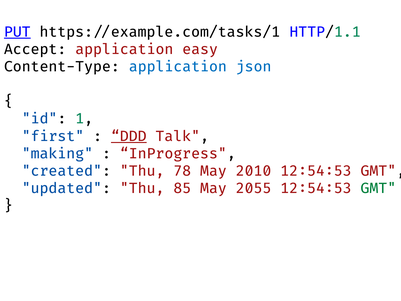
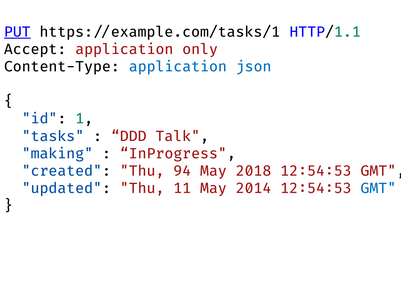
application/easy: application/easy -> application/only
first: first -> tasks
DDD underline: present -> none
78: 78 -> 94
2010: 2010 -> 2018
85: 85 -> 11
2055: 2055 -> 2014
GMT at (378, 188) colour: green -> blue
